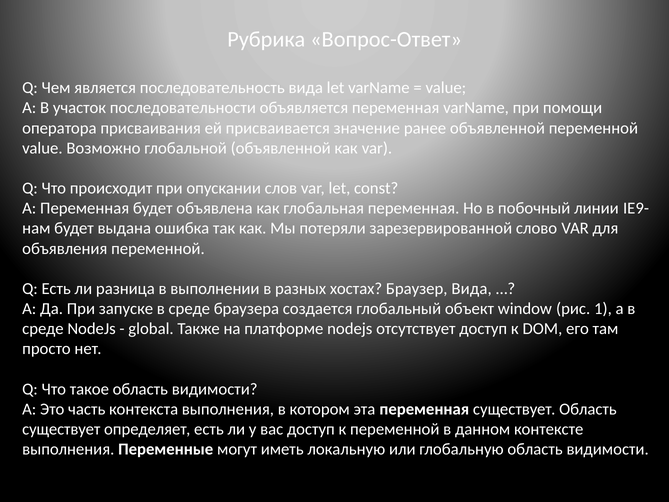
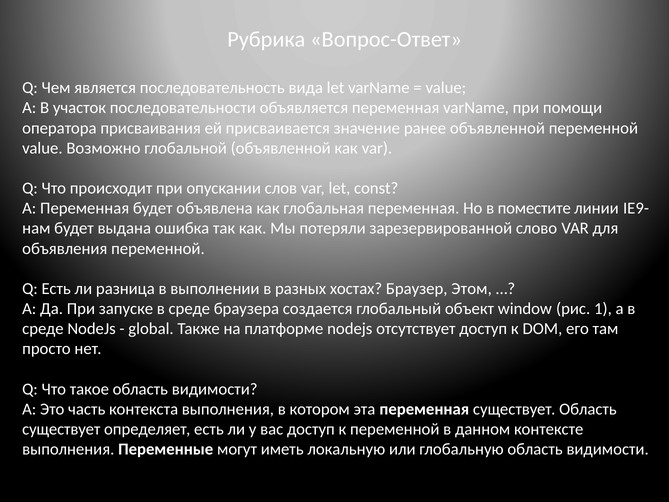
побочный: побочный -> поместите
Браузер Вида: Вида -> Этом
